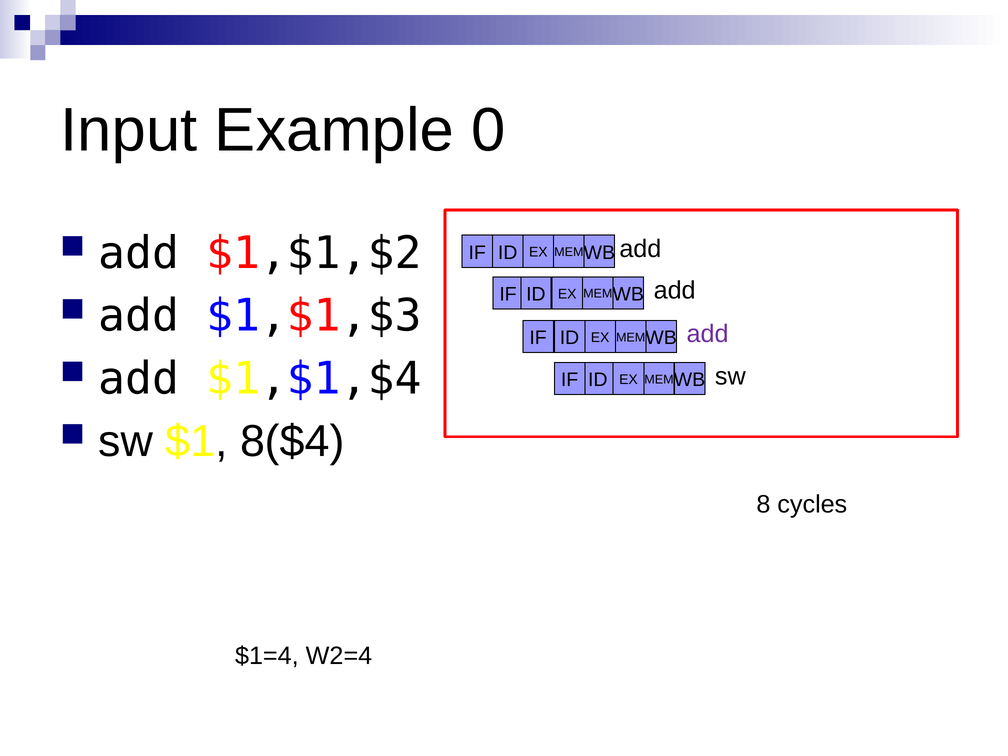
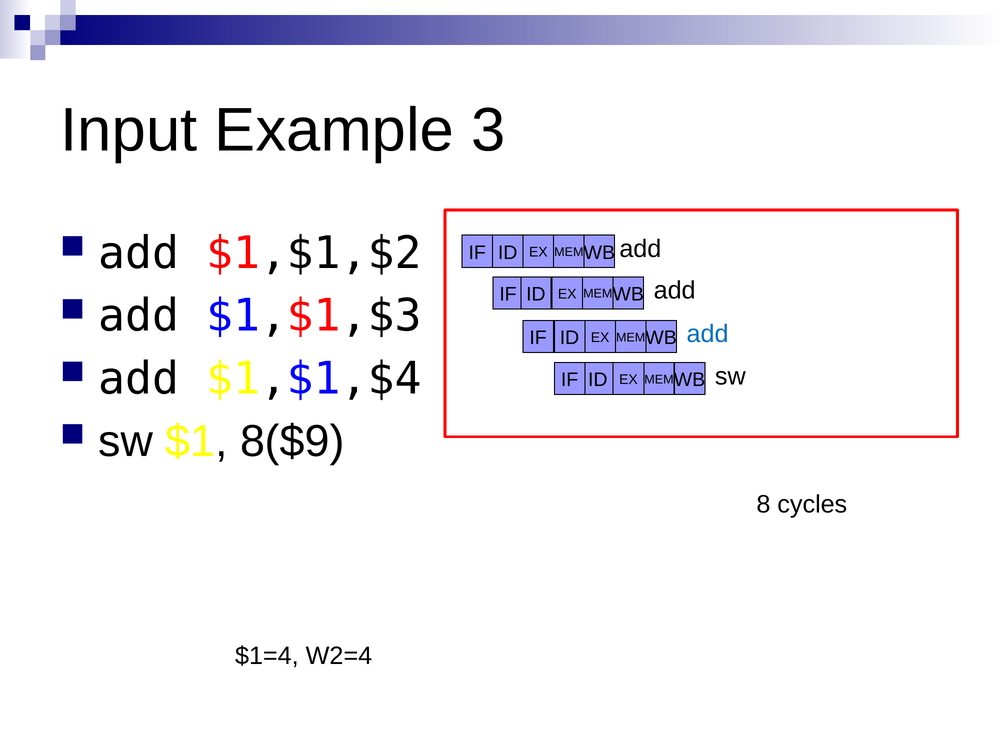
0: 0 -> 3
add at (708, 334) colour: purple -> blue
8($4: 8($4 -> 8($9
